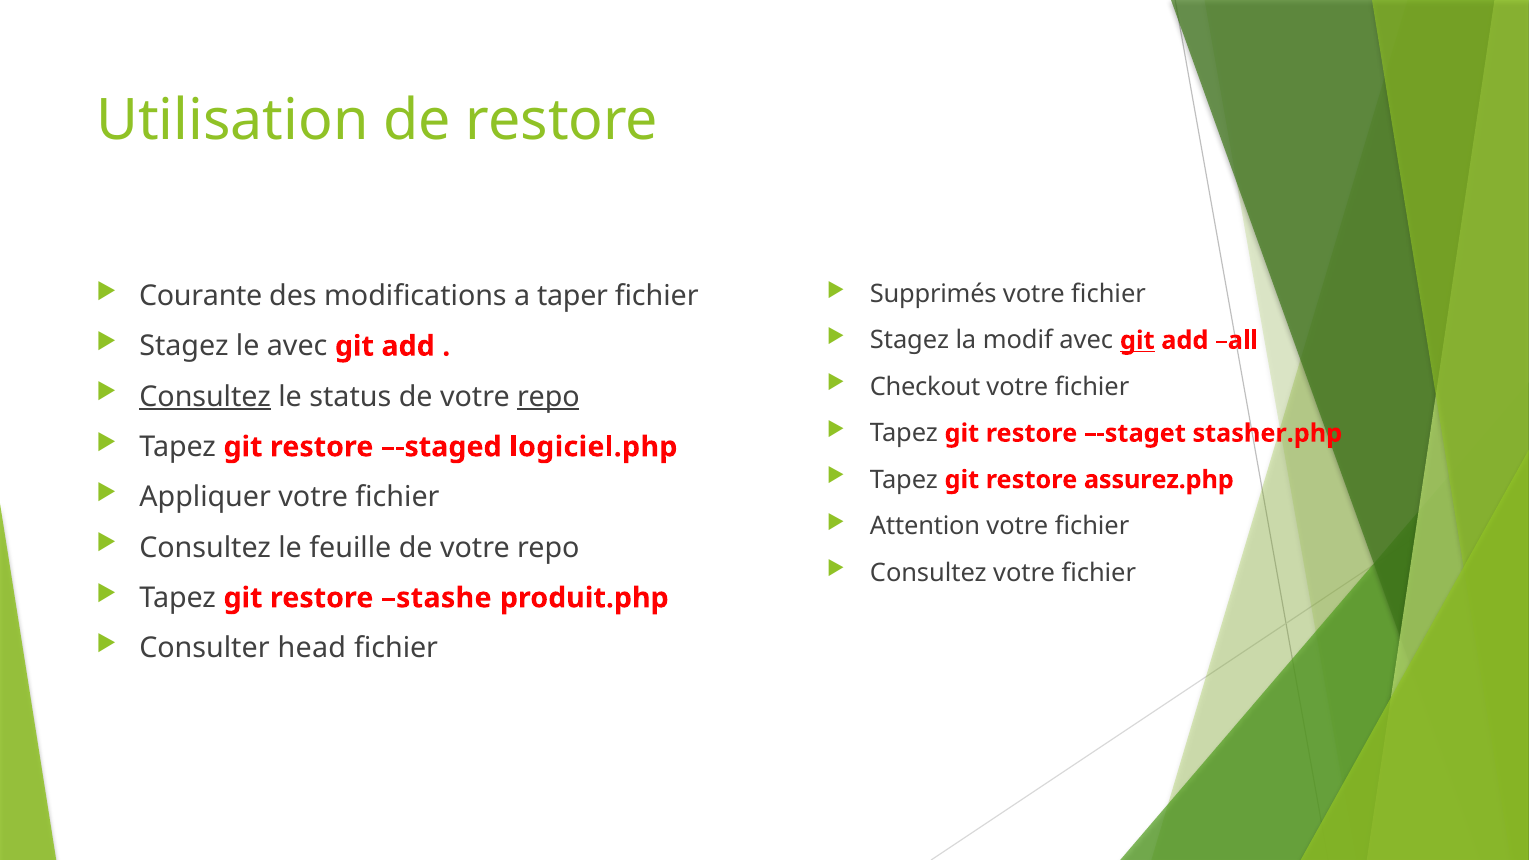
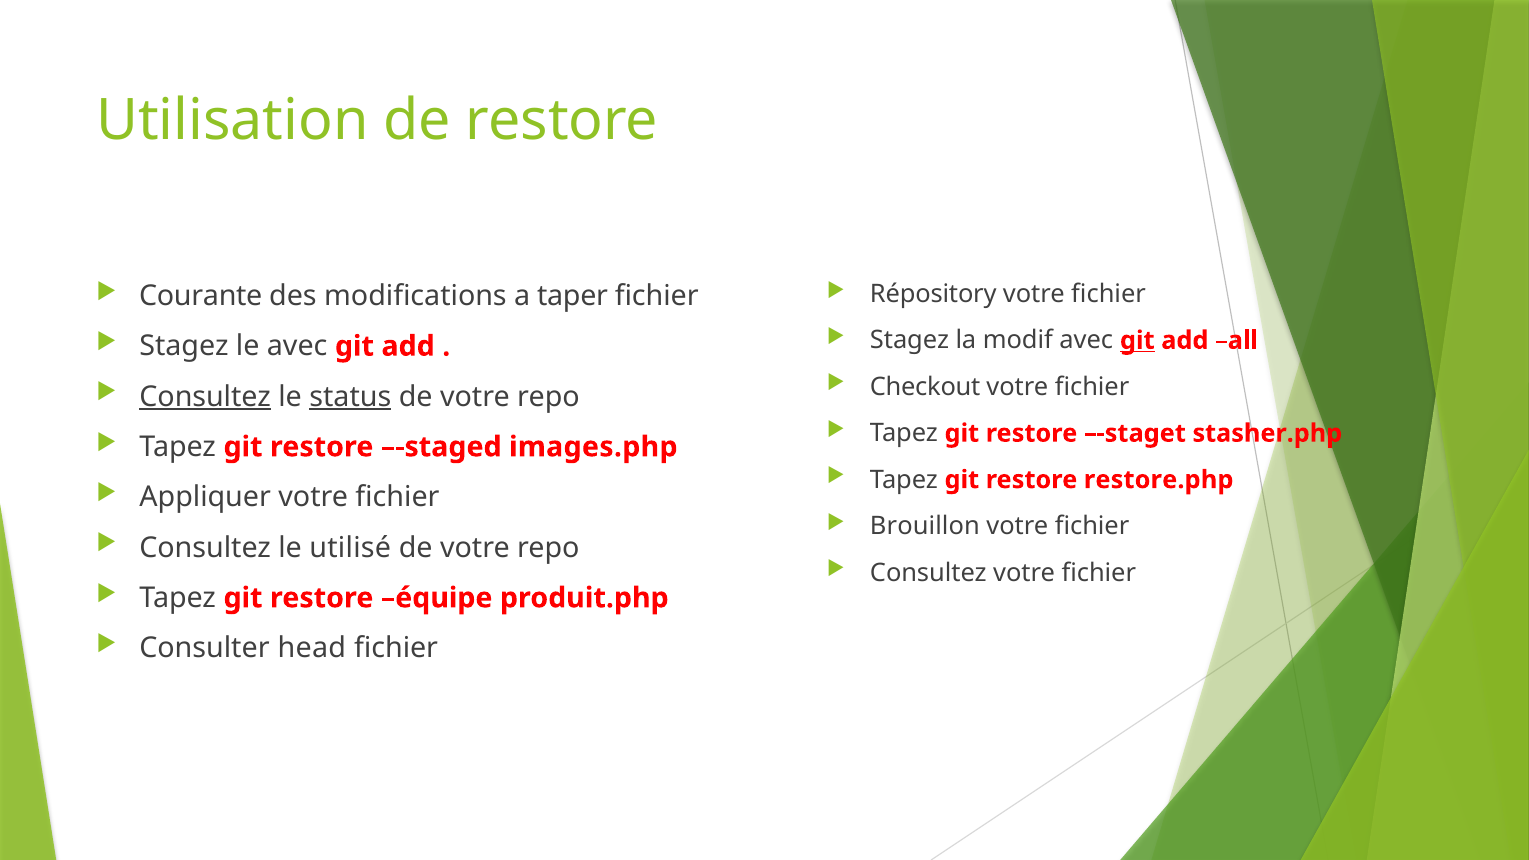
Supprimés: Supprimés -> Répository
status underline: none -> present
repo at (548, 397) underline: present -> none
logiciel.php: logiciel.php -> images.php
assurez.php: assurez.php -> restore.php
Attention: Attention -> Brouillon
feuille: feuille -> utilisé
stashe: stashe -> équipe
